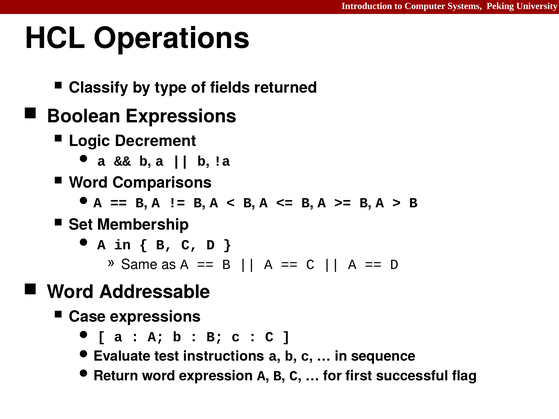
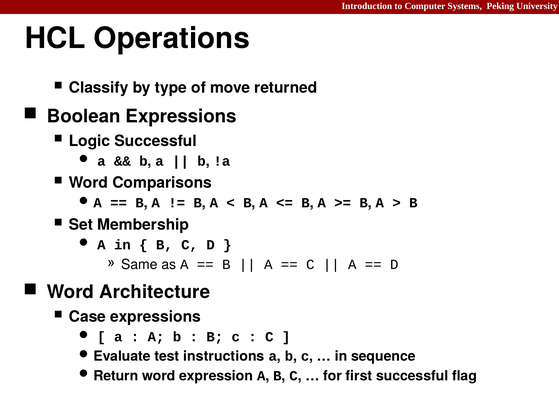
fields: fields -> move
Logic Decrement: Decrement -> Successful
Addressable: Addressable -> Architecture
